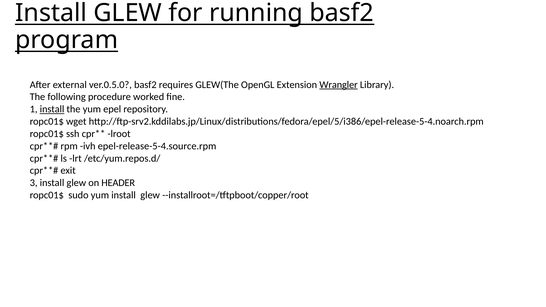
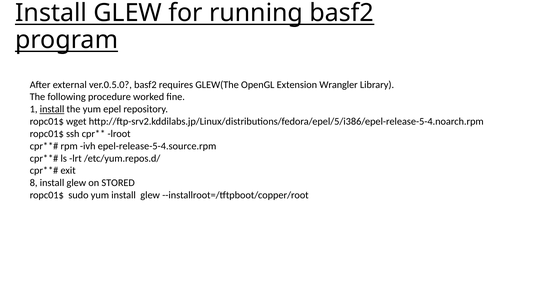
Wrangler underline: present -> none
3: 3 -> 8
HEADER: HEADER -> STORED
